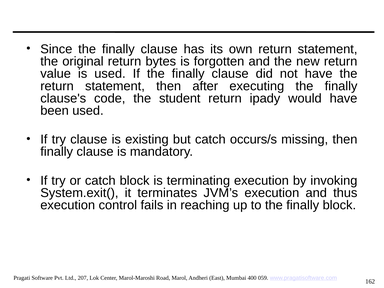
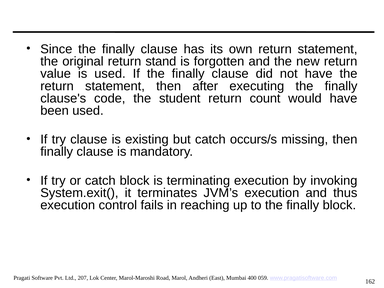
bytes: bytes -> stand
ipady: ipady -> count
